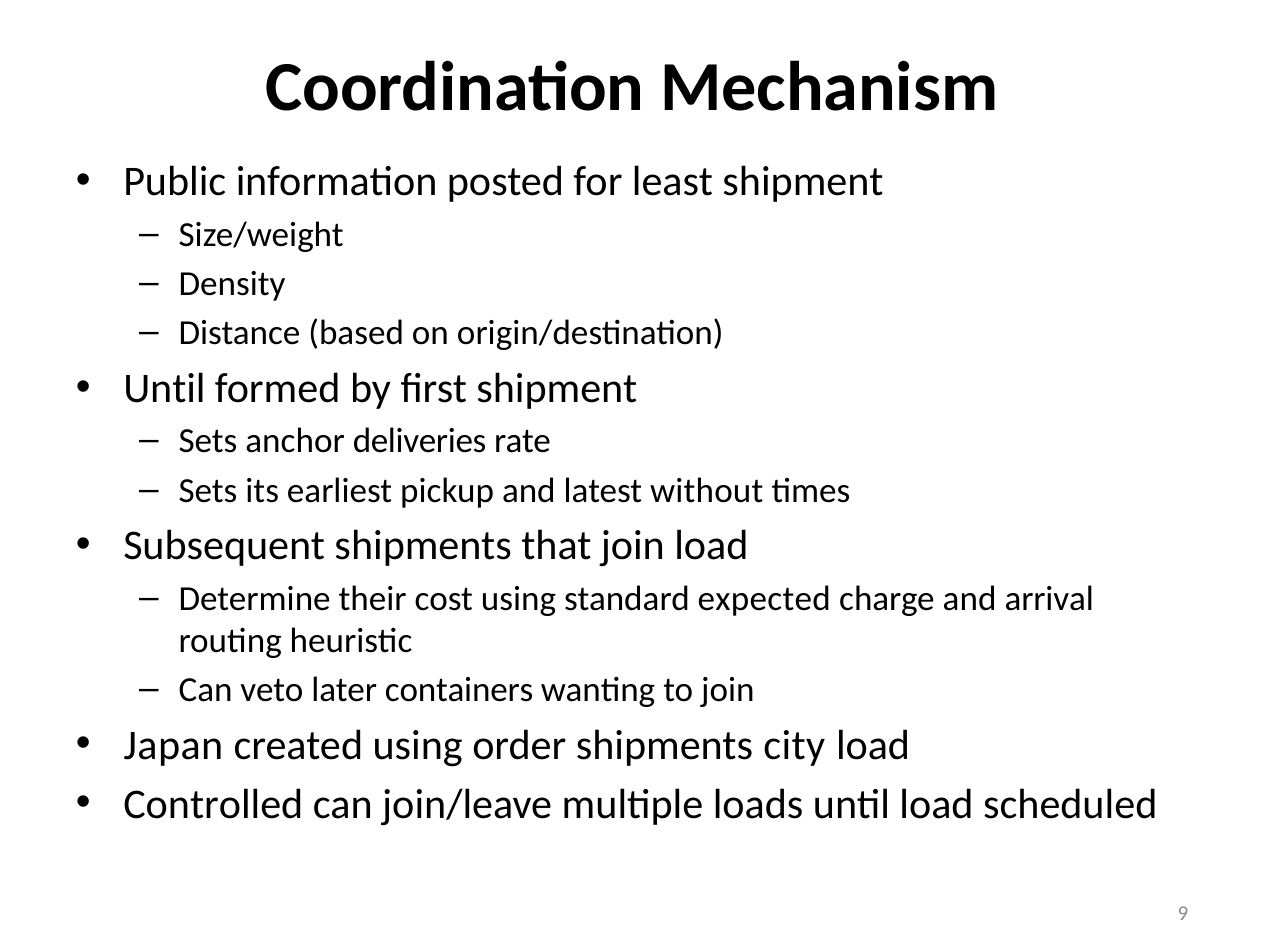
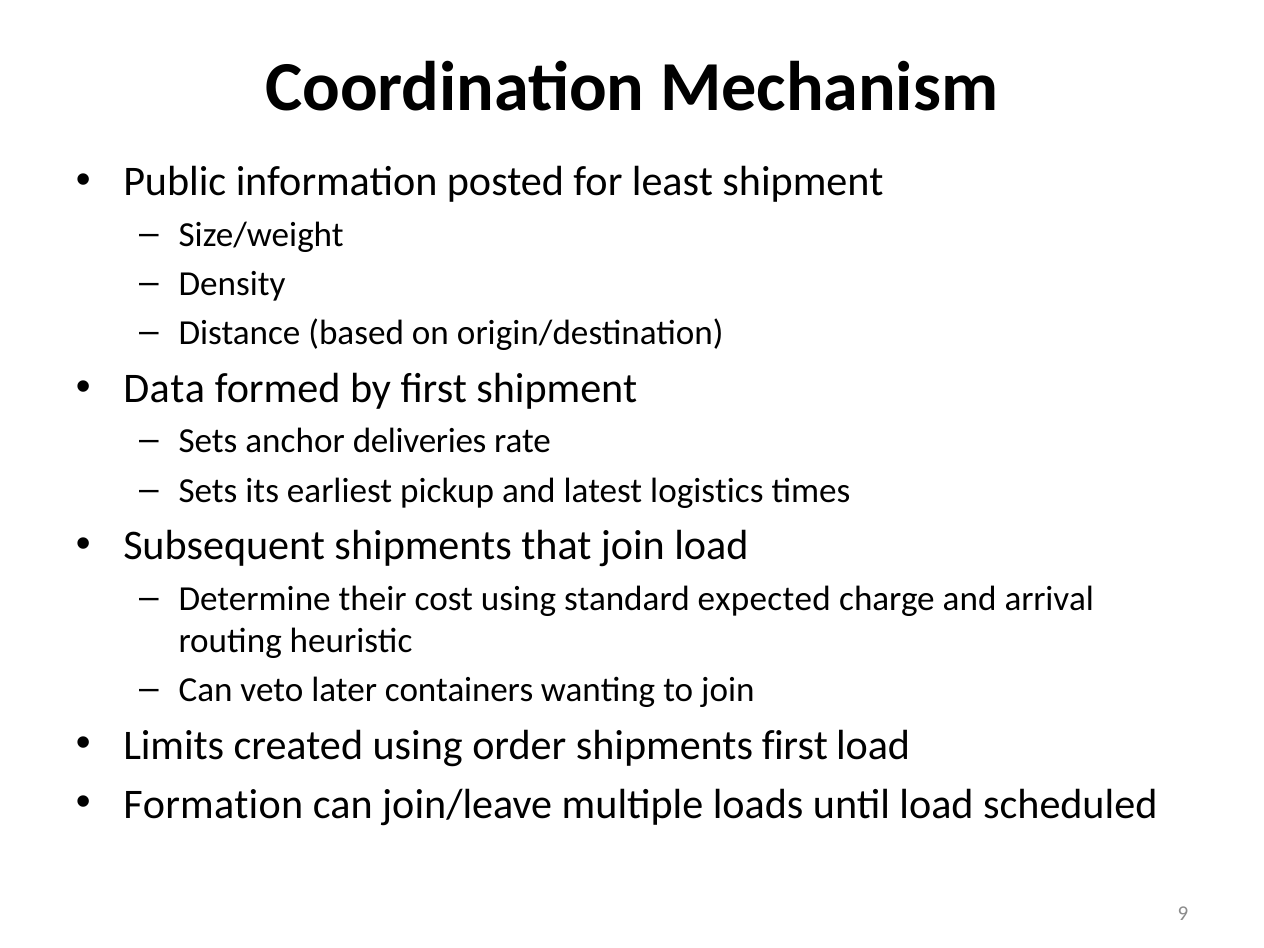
Until at (164, 388): Until -> Data
without: without -> logistics
Japan: Japan -> Limits
shipments city: city -> first
Controlled: Controlled -> Formation
